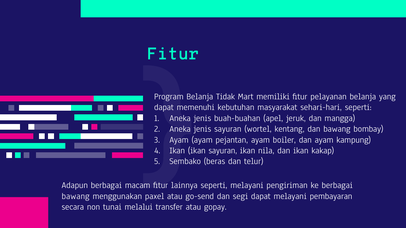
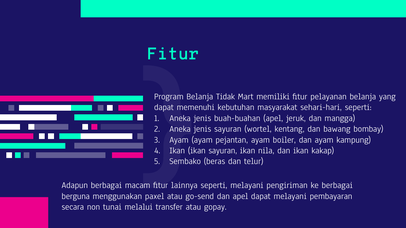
bawang at (76, 196): bawang -> berguna
dan segi: segi -> apel
